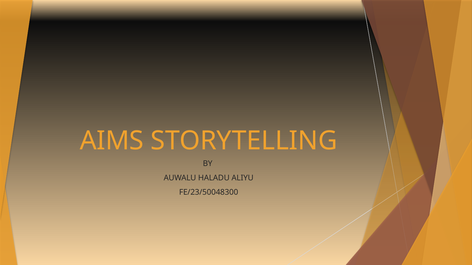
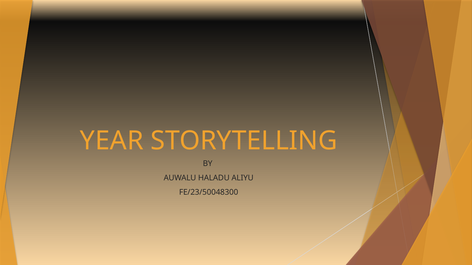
AIMS: AIMS -> YEAR
